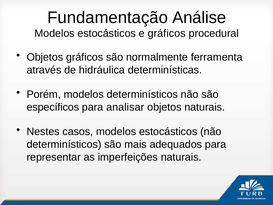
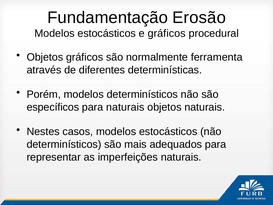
Análise: Análise -> Erosão
hidráulica: hidráulica -> diferentes
para analisar: analisar -> naturais
